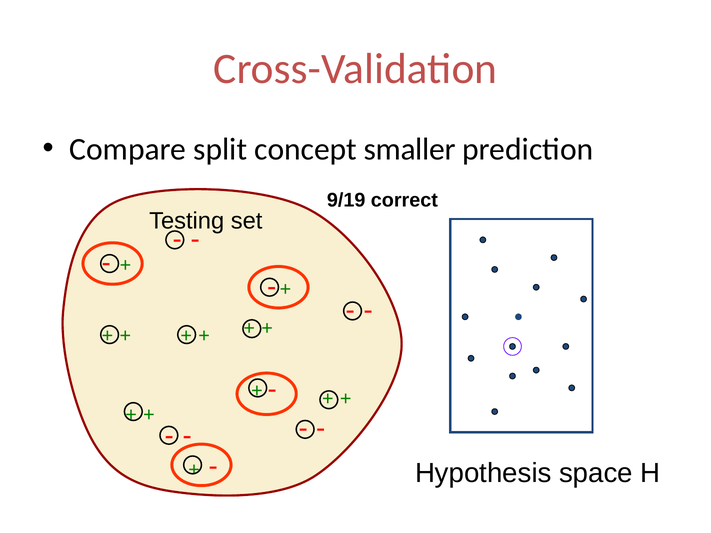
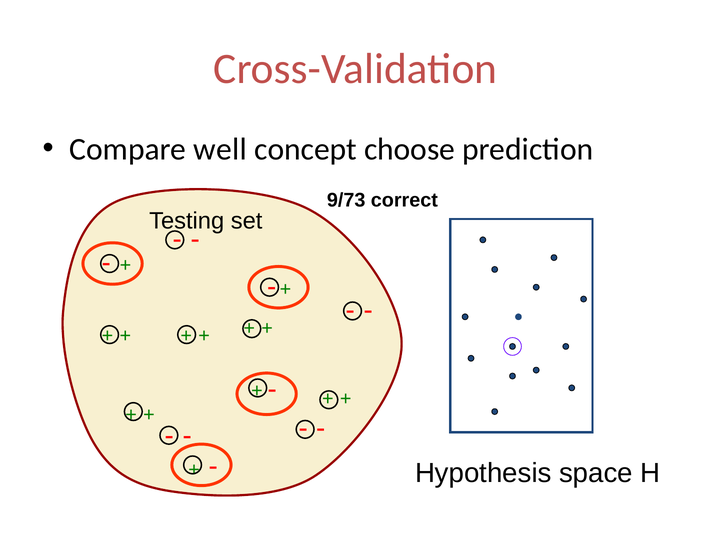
split: split -> well
smaller: smaller -> choose
9/19: 9/19 -> 9/73
